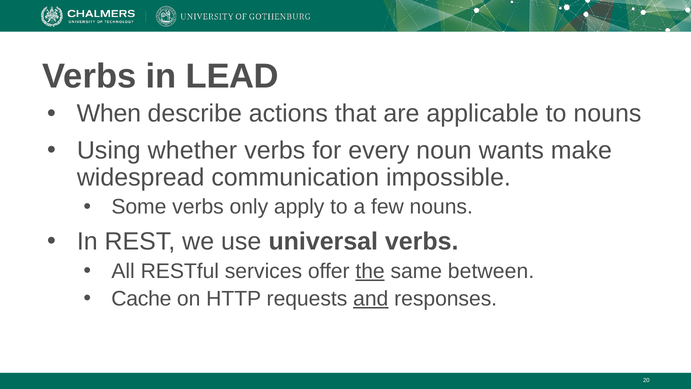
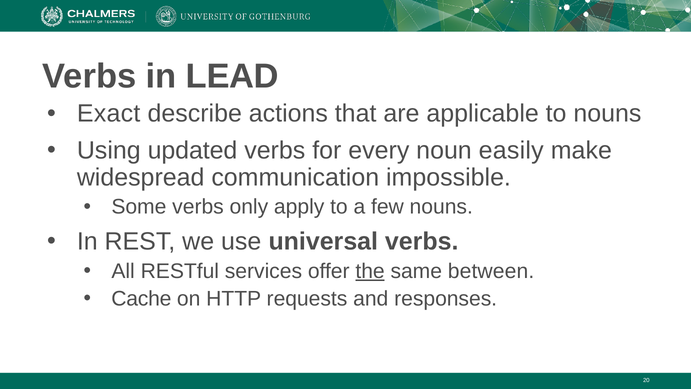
When: When -> Exact
whether: whether -> updated
wants: wants -> easily
and underline: present -> none
